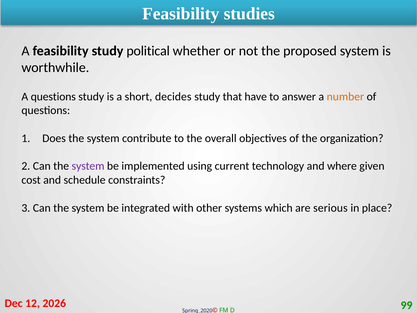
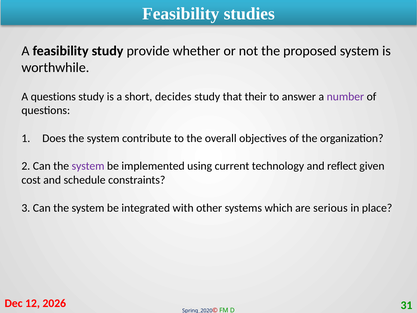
political: political -> provide
have: have -> their
number colour: orange -> purple
where: where -> reflect
99: 99 -> 31
